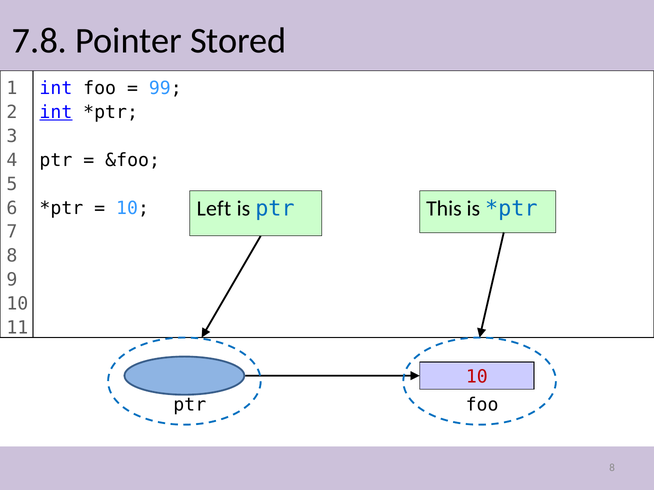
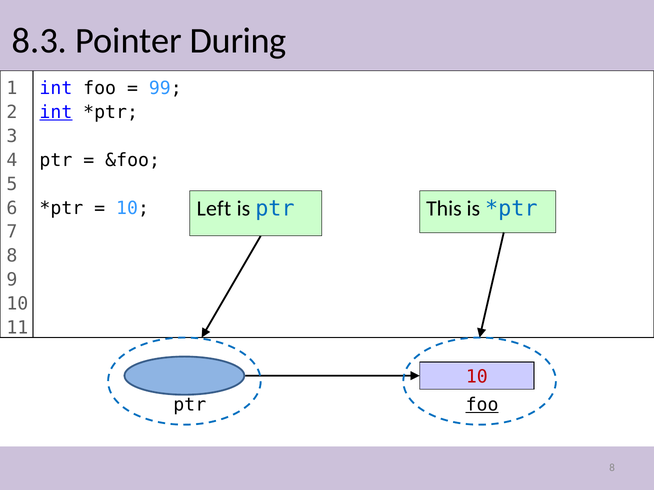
7.8: 7.8 -> 8.3
Stored: Stored -> During
foo at (482, 405) underline: none -> present
